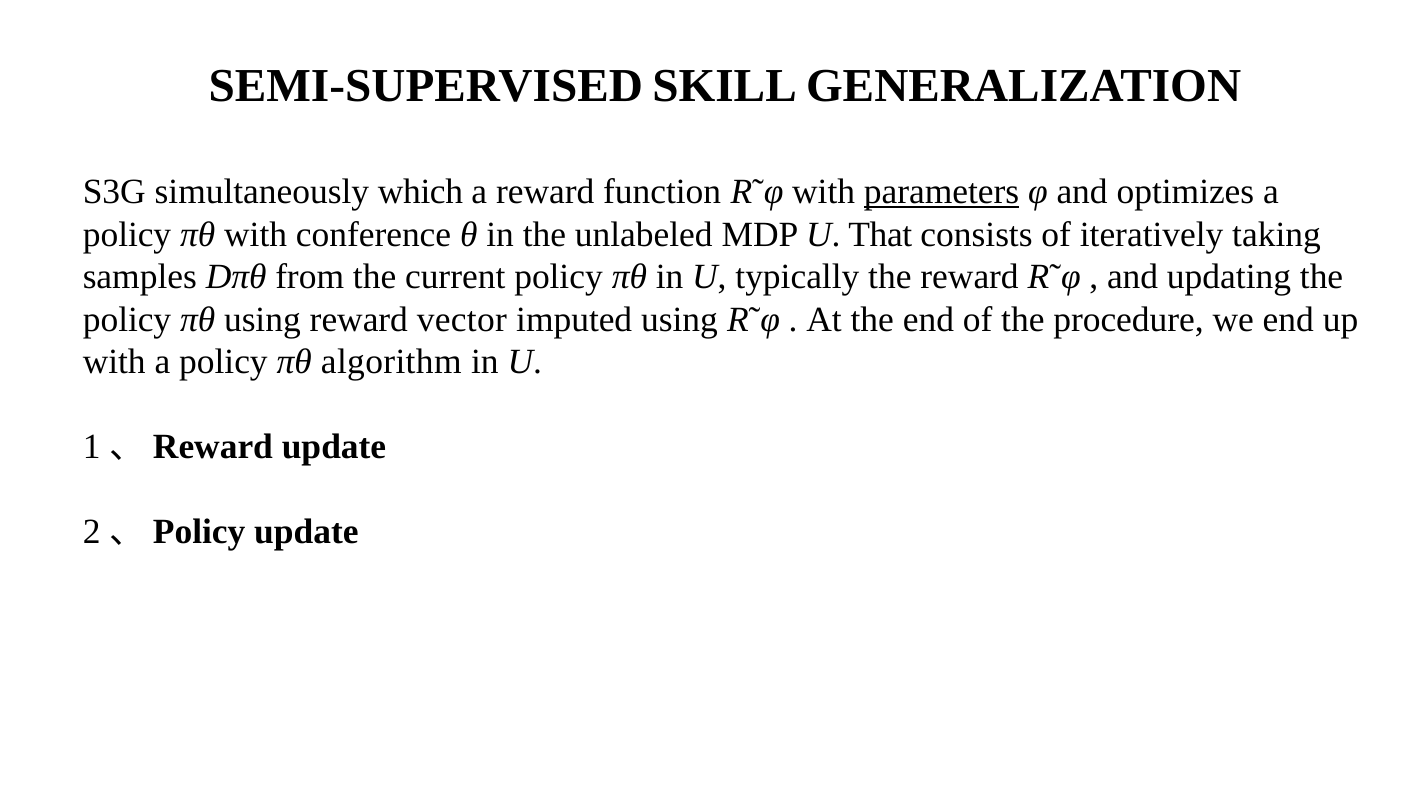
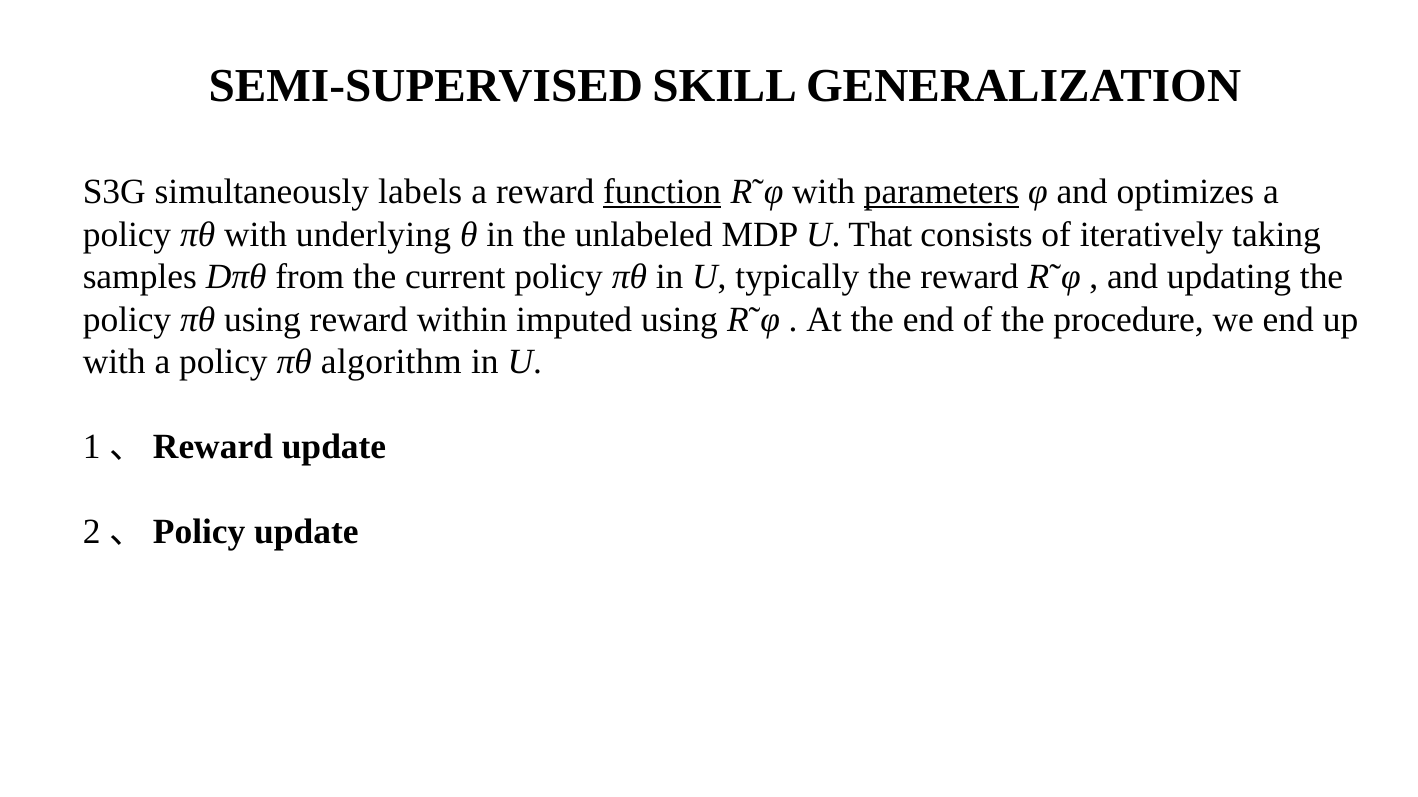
which: which -> labels
function underline: none -> present
conference: conference -> underlying
vector: vector -> within
